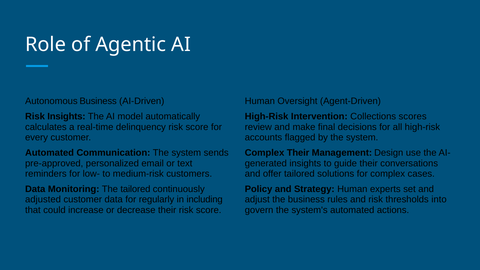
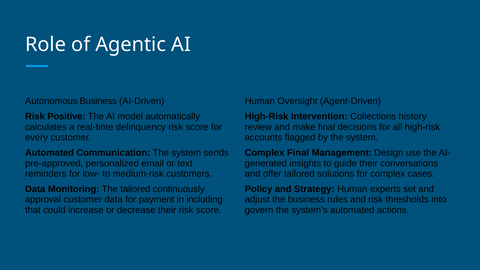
Risk Insights: Insights -> Positive
scores: scores -> history
Complex Their: Their -> Final
adjusted: adjusted -> approval
regularly: regularly -> payment
